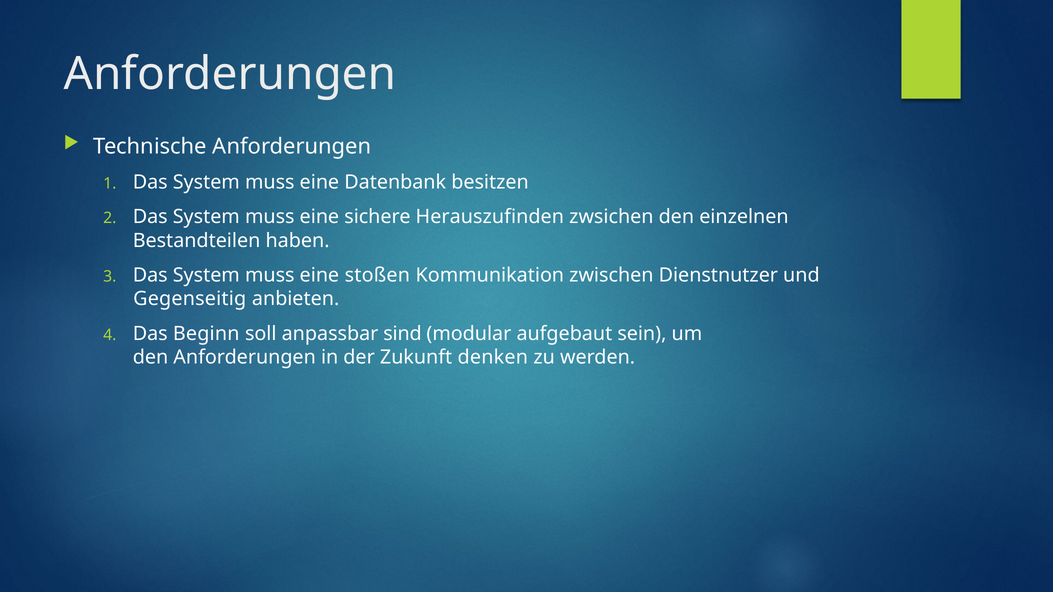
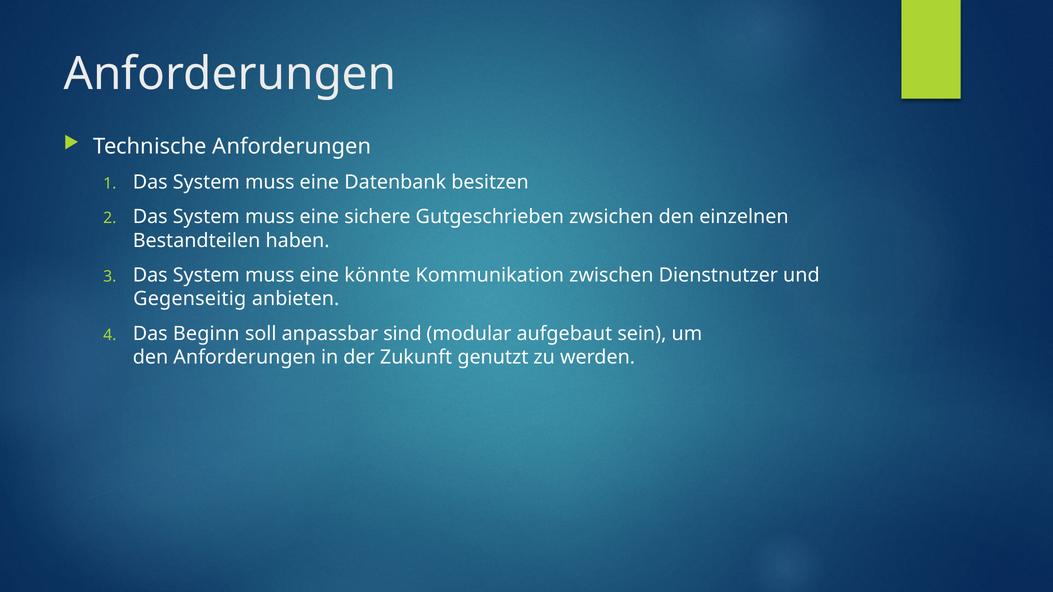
Herauszufinden: Herauszufinden -> Gutgeschrieben
stoßen: stoßen -> könnte
denken: denken -> genutzt
